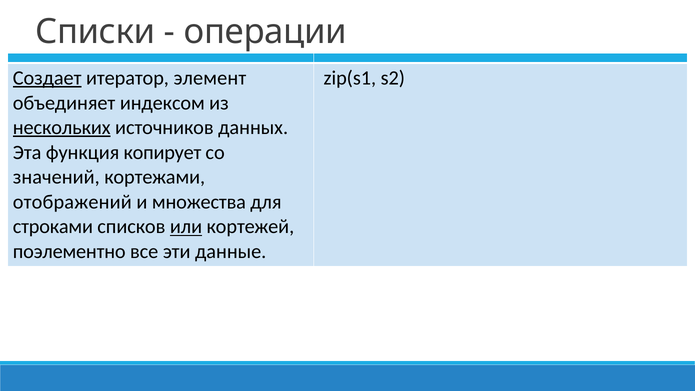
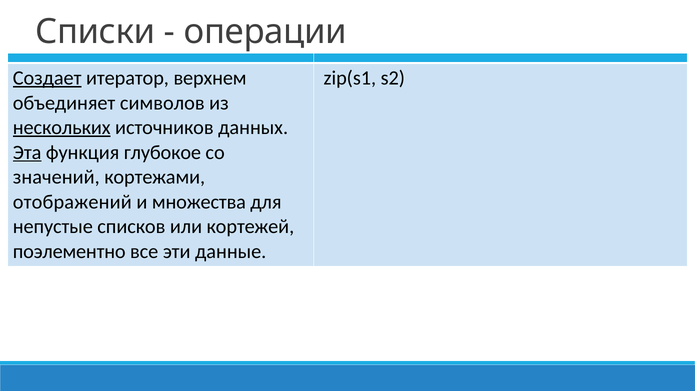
элемент: элемент -> верхнем
индексом: индексом -> символов
Эта underline: none -> present
копирует: копирует -> глубокое
строками: строками -> непустые
или underline: present -> none
